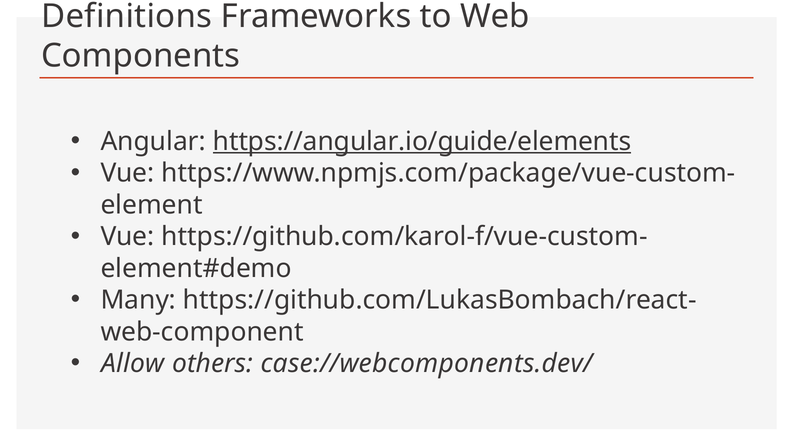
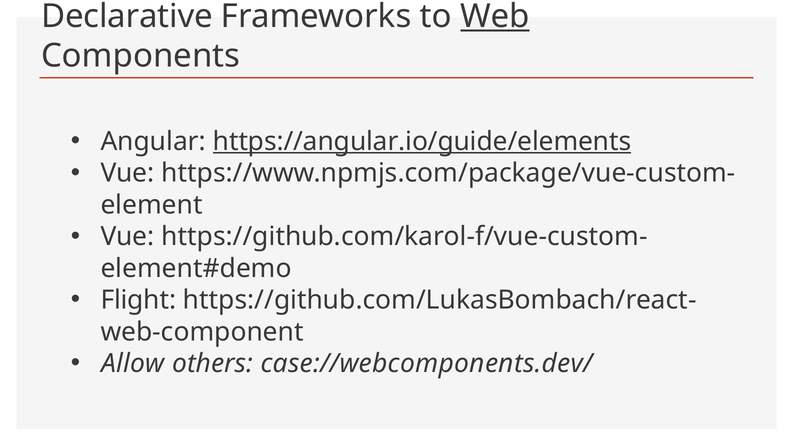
Definitions: Definitions -> Declarative
Web underline: none -> present
Many: Many -> Flight
